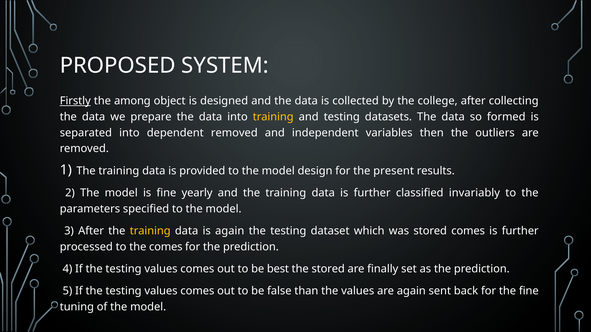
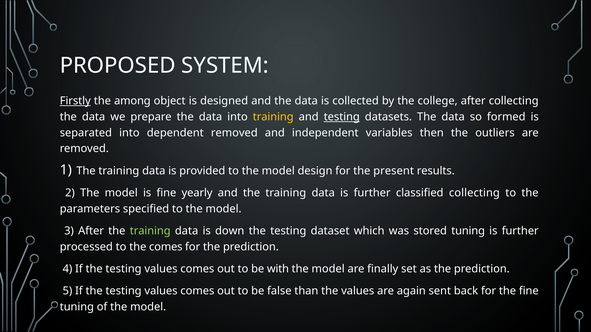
testing at (342, 117) underline: none -> present
classified invariably: invariably -> collecting
training at (150, 231) colour: yellow -> light green
is again: again -> down
stored comes: comes -> tuning
best: best -> with
stored at (328, 269): stored -> model
